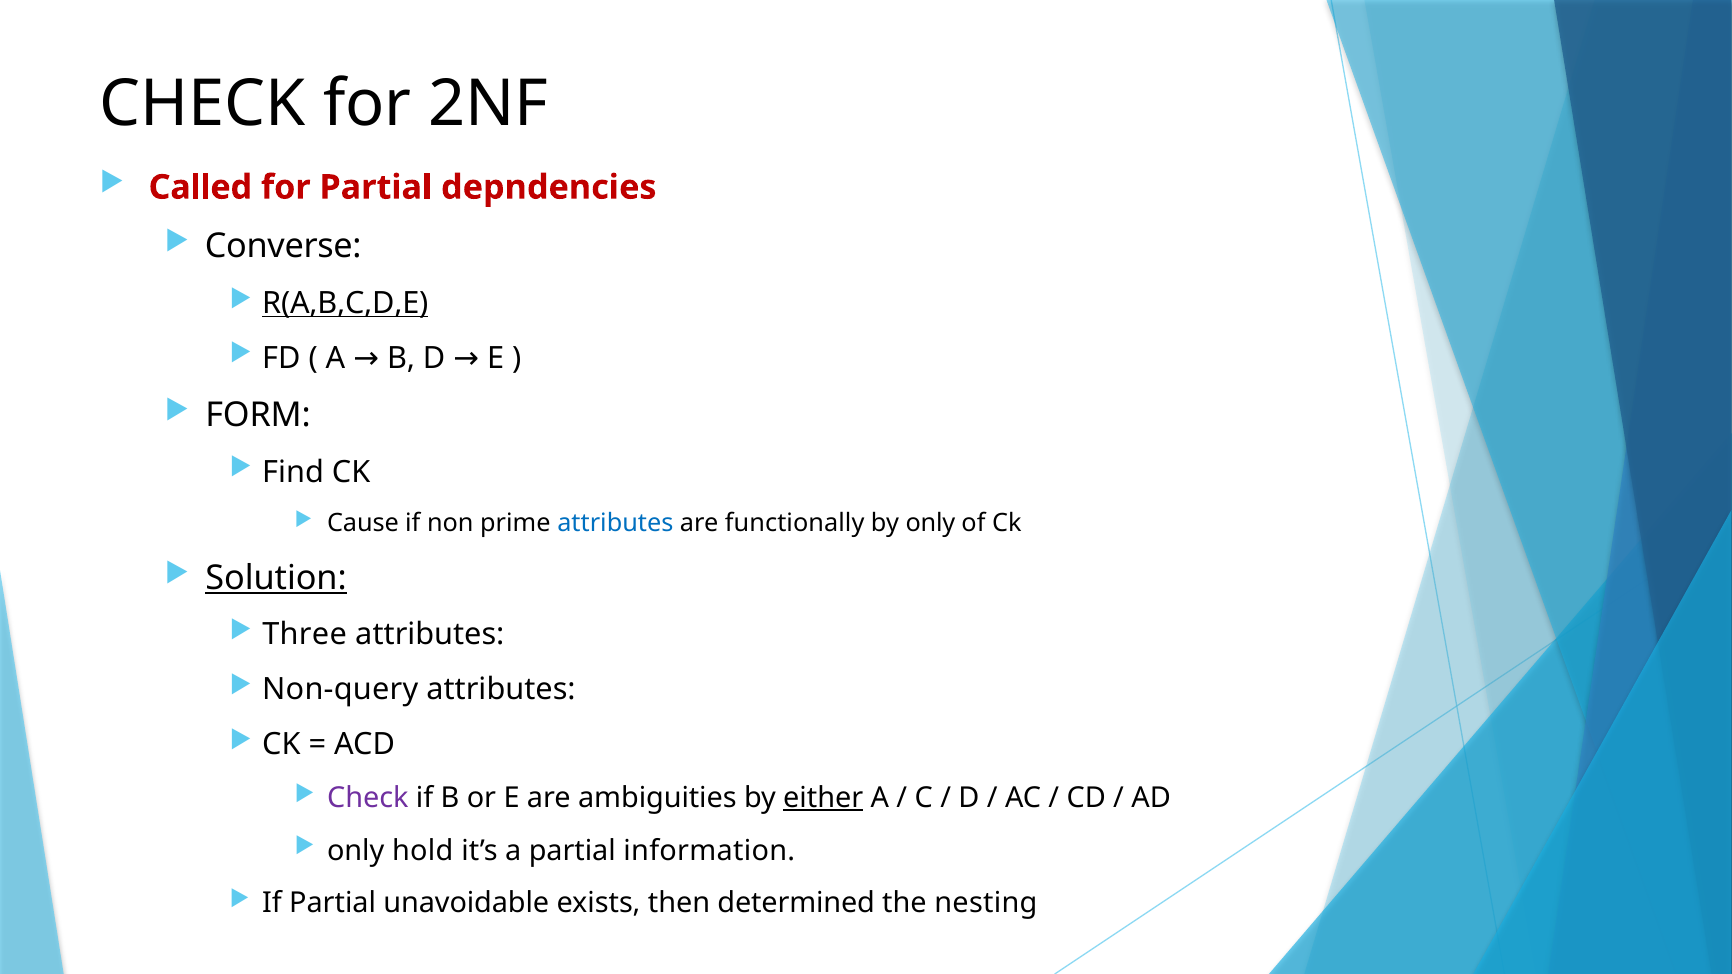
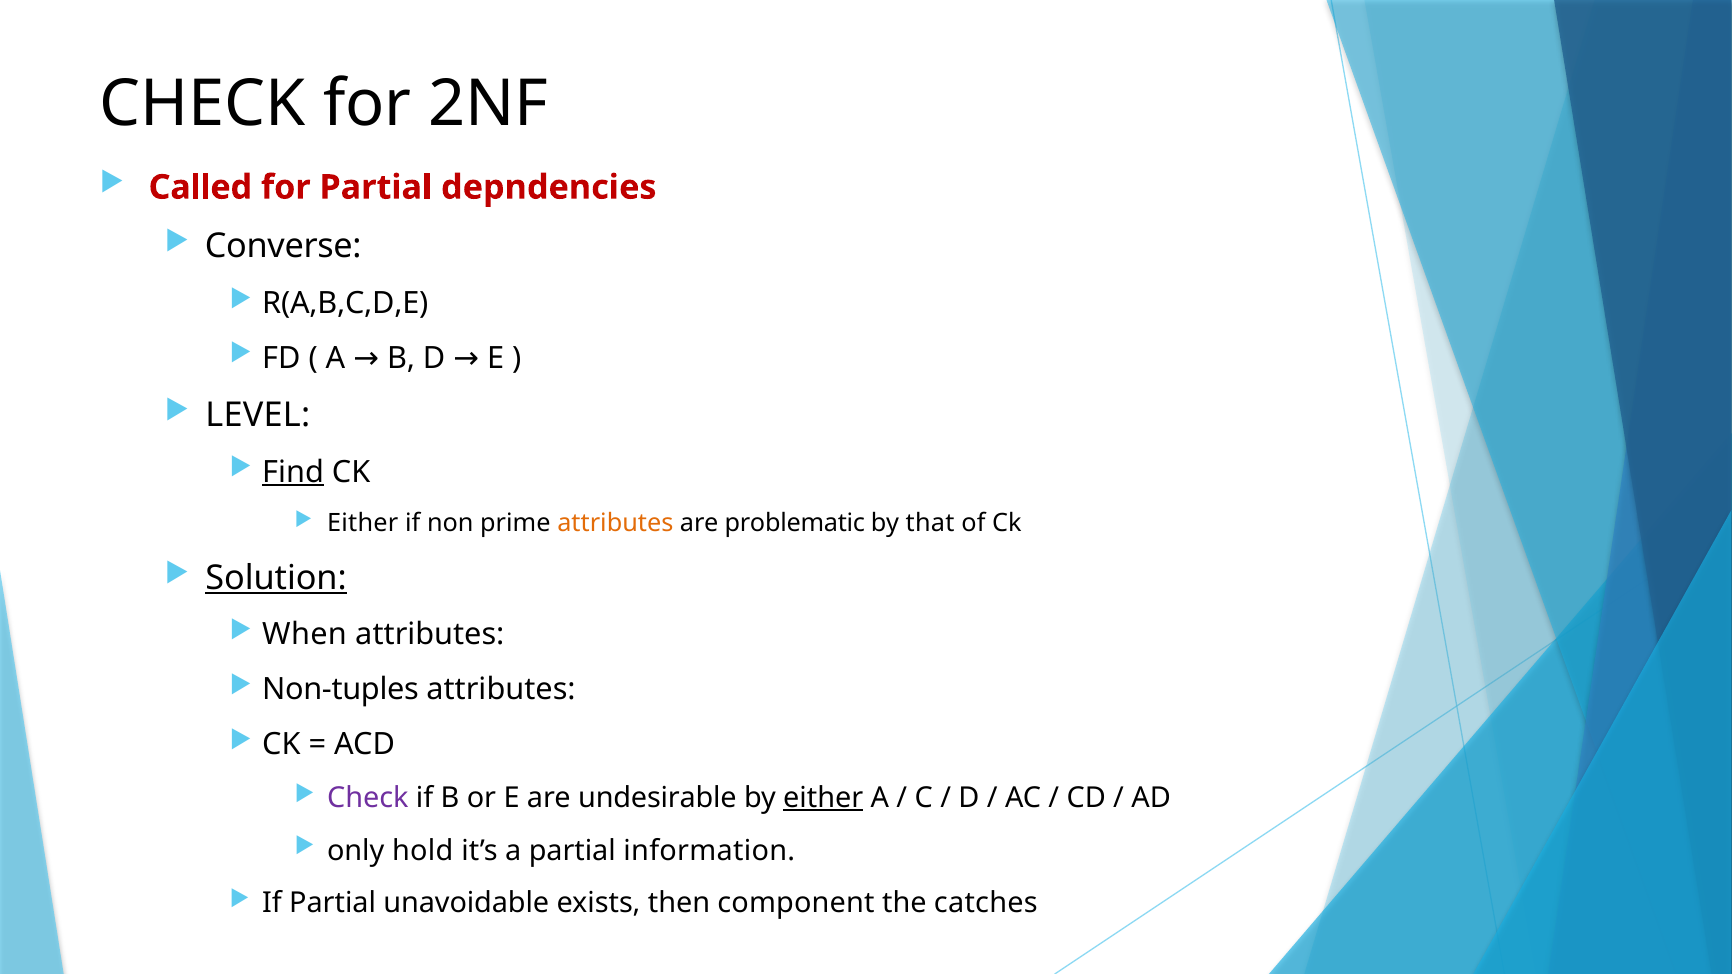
R(A,B,C,D,E underline: present -> none
FORM: FORM -> LEVEL
Find underline: none -> present
Cause at (363, 524): Cause -> Either
attributes at (615, 524) colour: blue -> orange
functionally: functionally -> problematic
by only: only -> that
Three: Three -> When
Non-query: Non-query -> Non-tuples
ambiguities: ambiguities -> undesirable
determined: determined -> component
nesting: nesting -> catches
